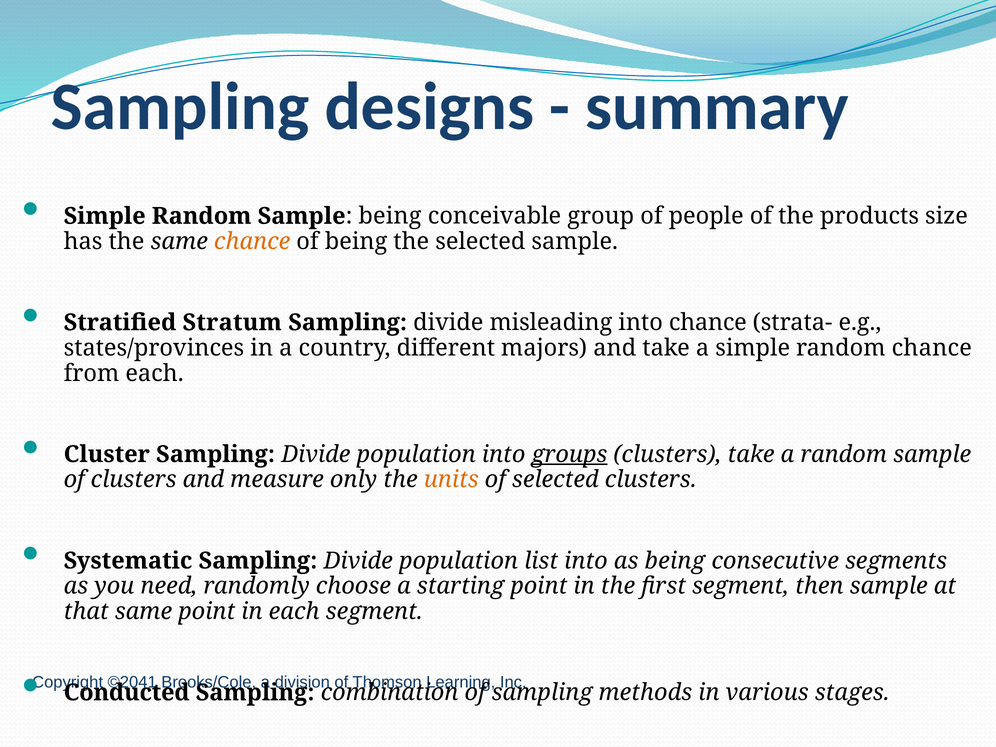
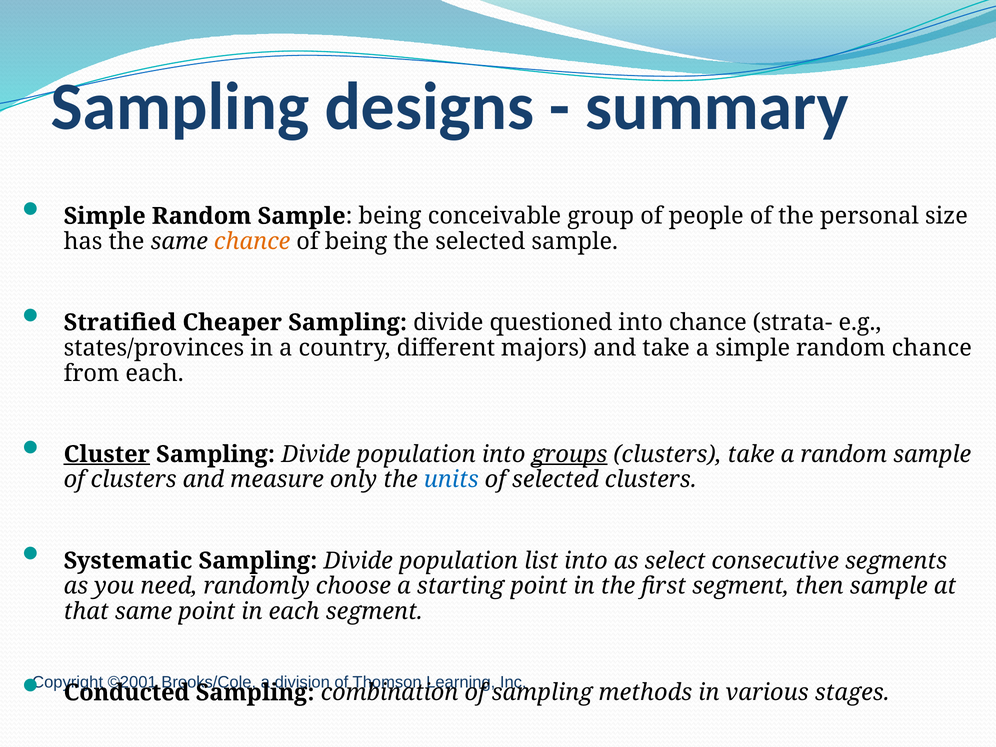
products: products -> personal
Stratum: Stratum -> Cheaper
misleading: misleading -> questioned
Cluster underline: none -> present
units colour: orange -> blue
as being: being -> select
©2041: ©2041 -> ©2001
